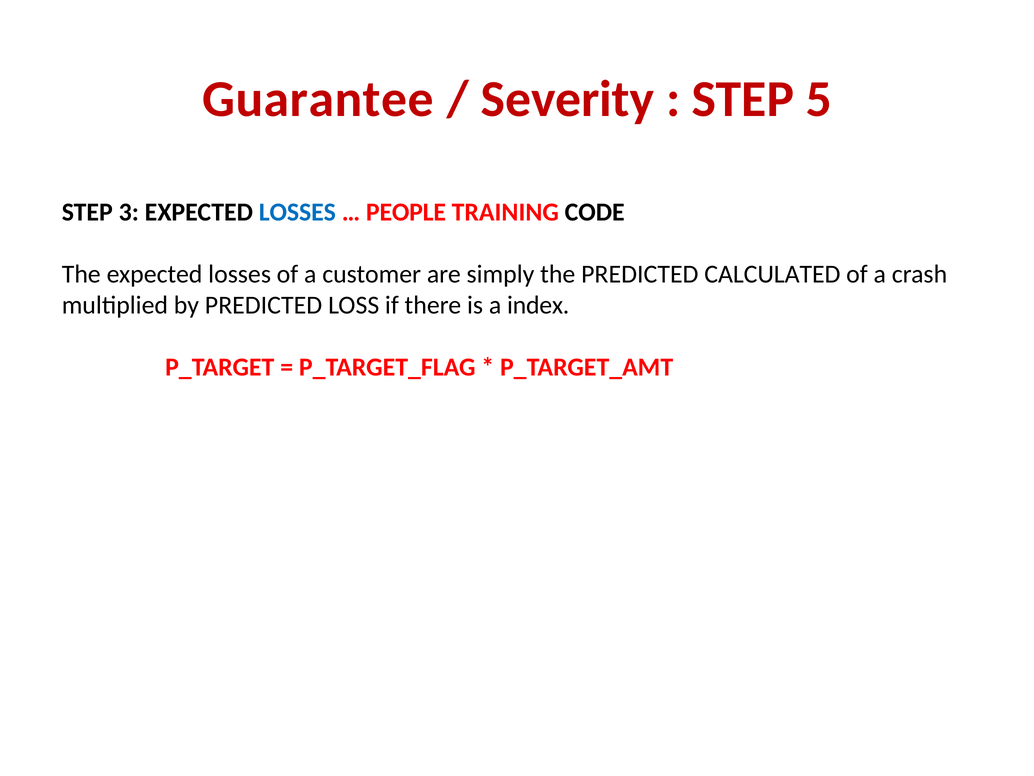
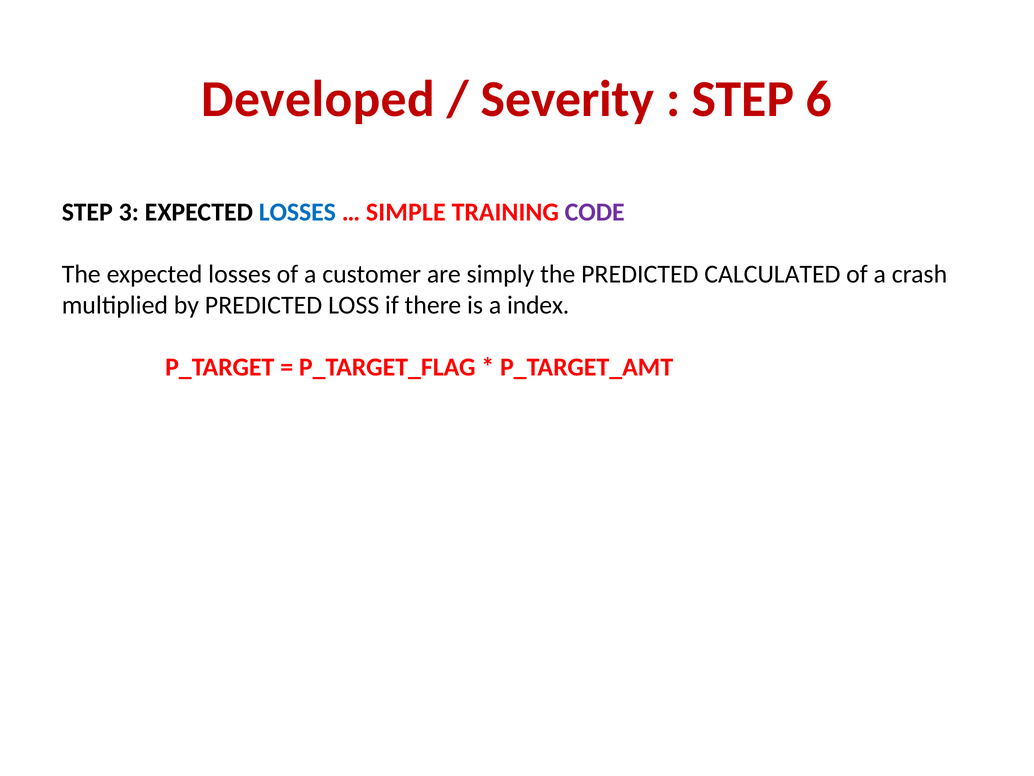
Guarantee: Guarantee -> Developed
5: 5 -> 6
PEOPLE: PEOPLE -> SIMPLE
CODE colour: black -> purple
